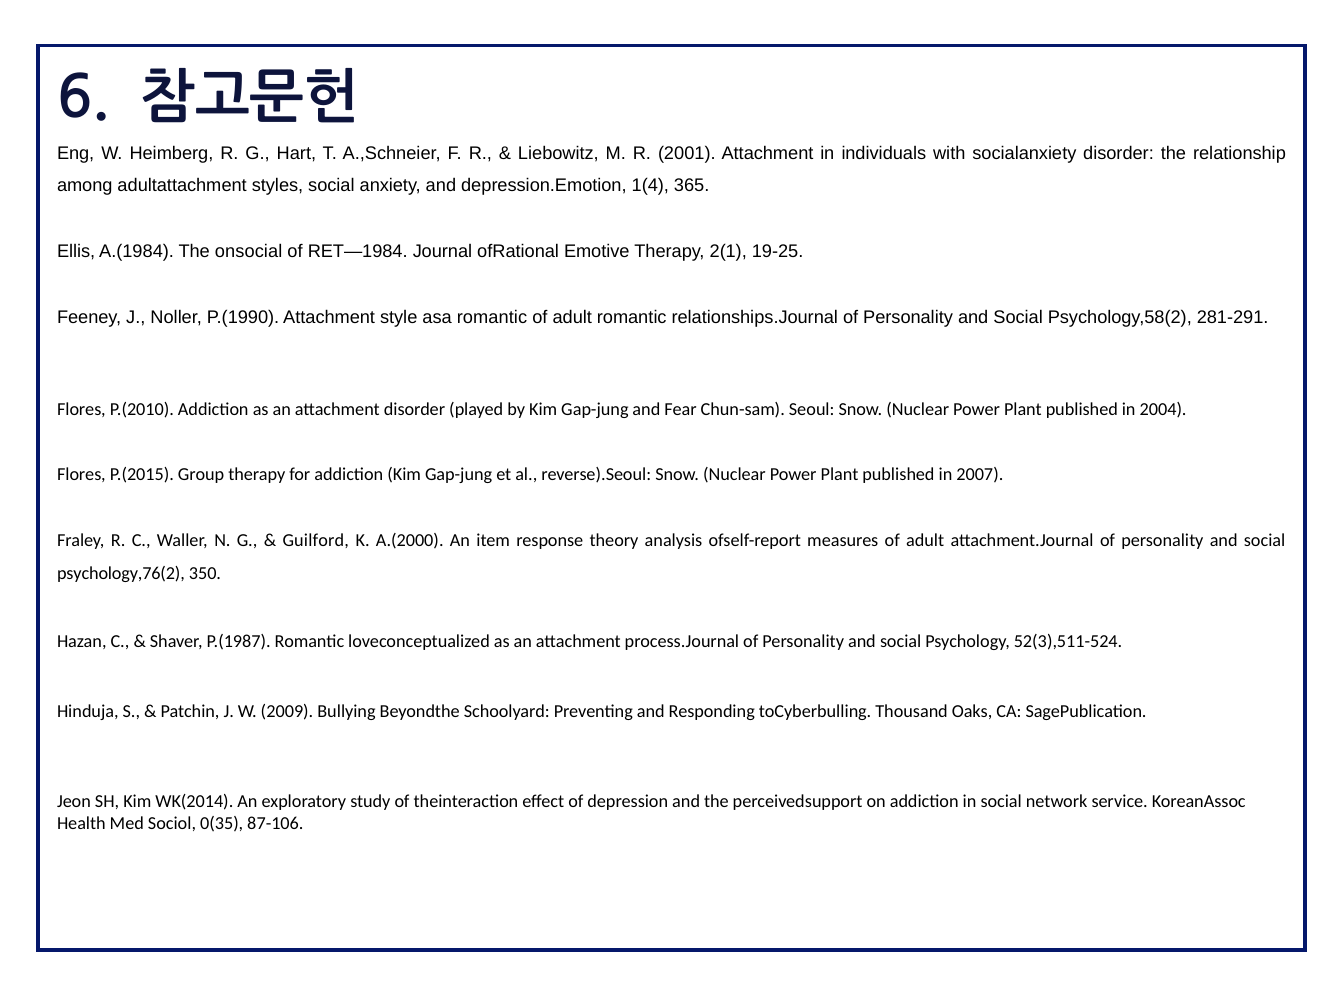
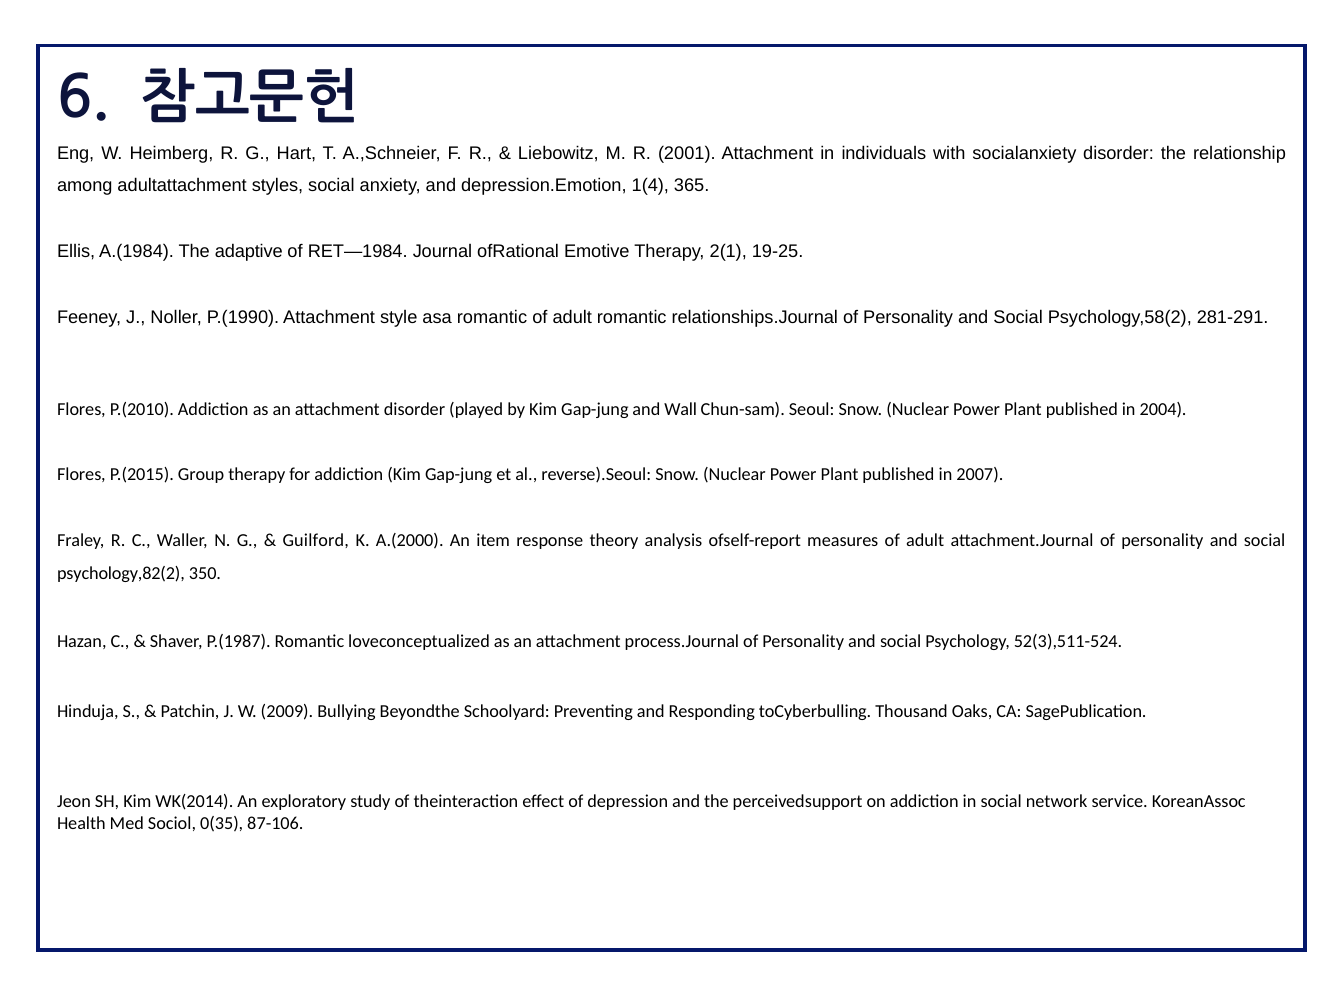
onsocial: onsocial -> adaptive
Fear: Fear -> Wall
psychology,76(2: psychology,76(2 -> psychology,82(2
